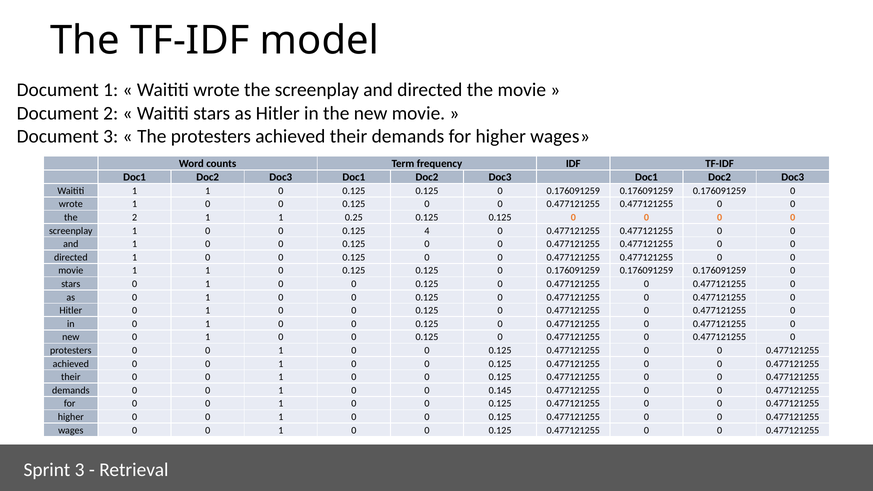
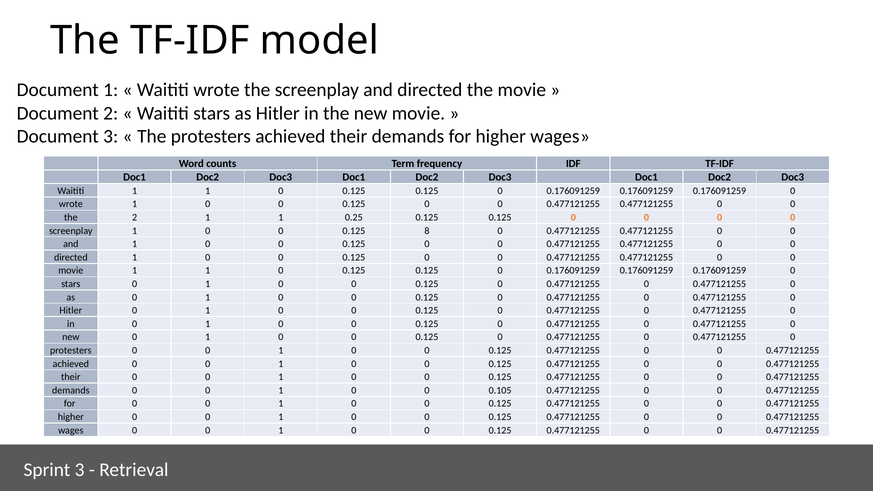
4: 4 -> 8
0.145: 0.145 -> 0.105
